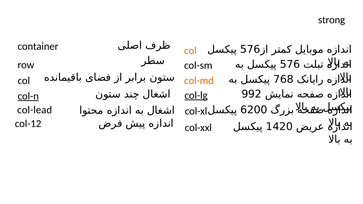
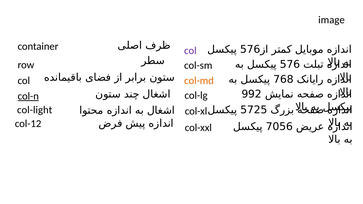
strong: strong -> image
col at (190, 51) colour: orange -> purple
col-lg underline: present -> none
6200: 6200 -> 5725
col-lead: col-lead -> col-light
1420: 1420 -> 7056
